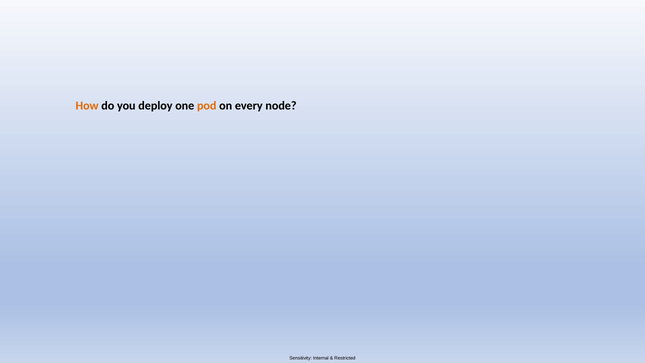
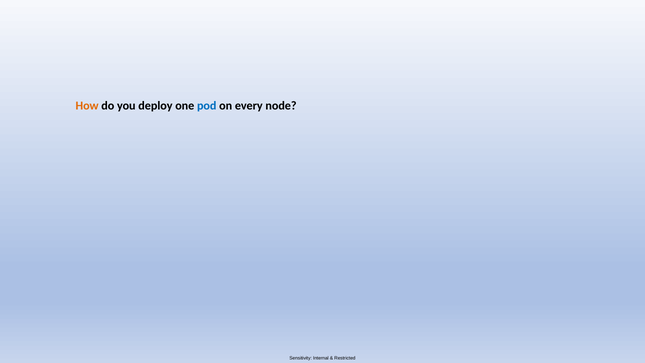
pod colour: orange -> blue
